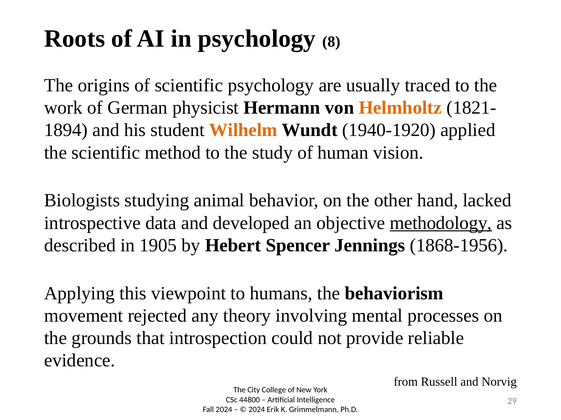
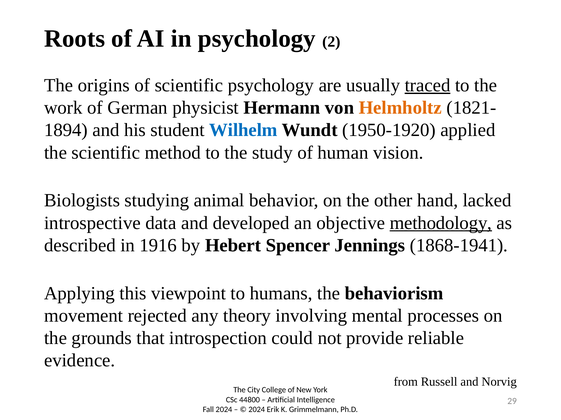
8: 8 -> 2
traced underline: none -> present
Wilhelm colour: orange -> blue
1940-1920: 1940-1920 -> 1950-1920
1905: 1905 -> 1916
1868-1956: 1868-1956 -> 1868-1941
